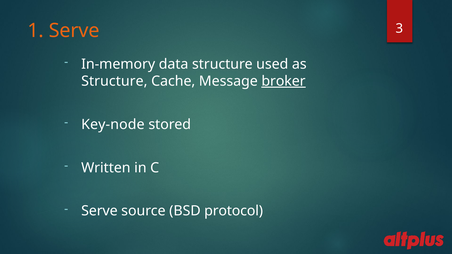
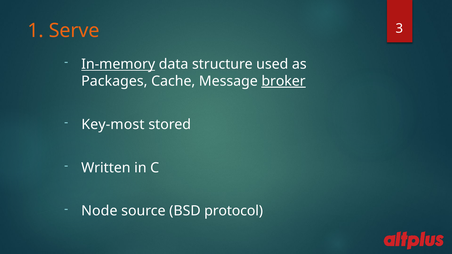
In-memory underline: none -> present
Structure at (114, 81): Structure -> Packages
Key-node: Key-node -> Key-most
Serve at (99, 211): Serve -> Node
